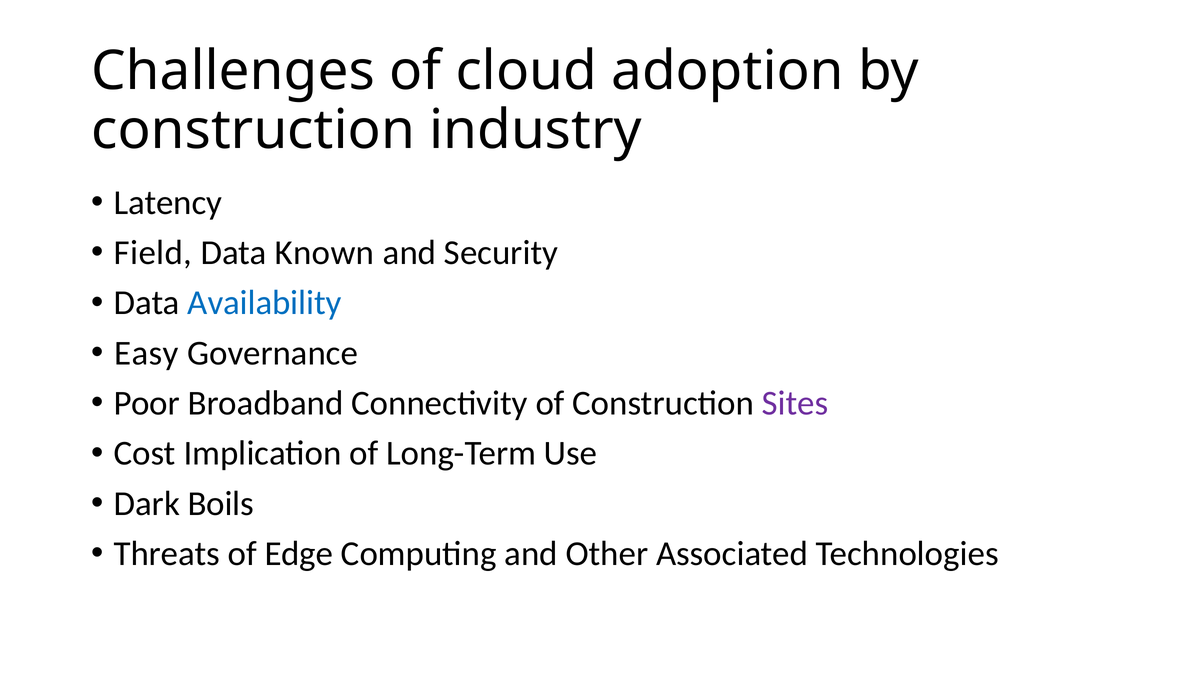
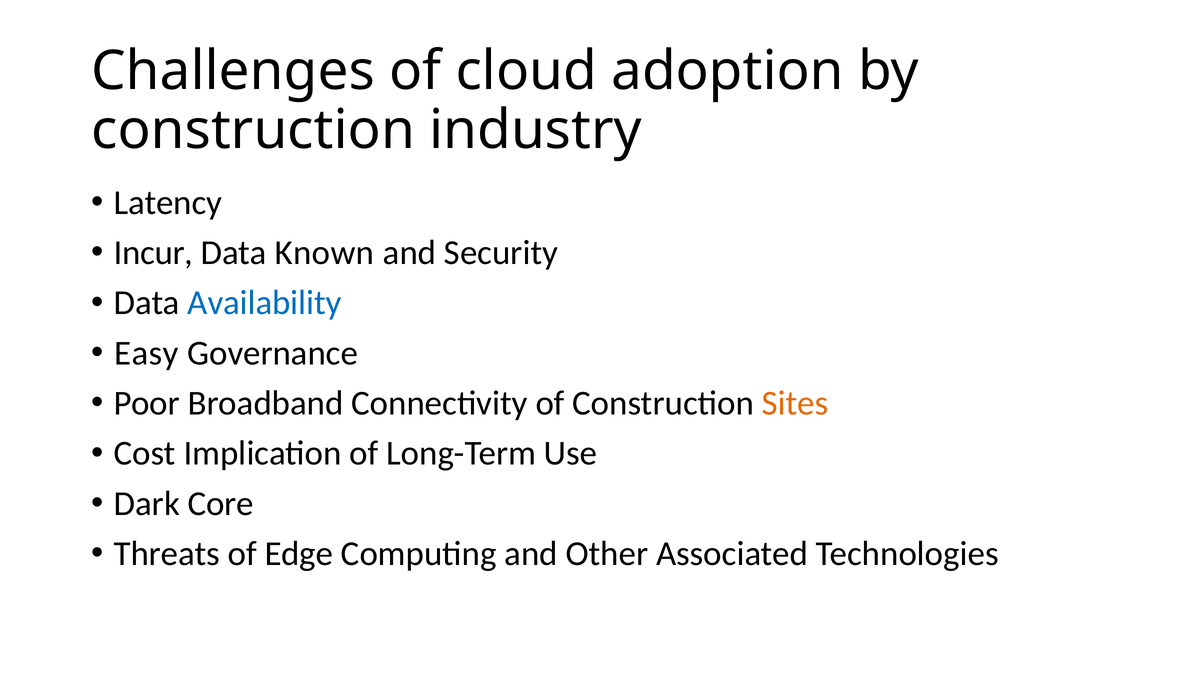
Field: Field -> Incur
Sites colour: purple -> orange
Boils: Boils -> Core
